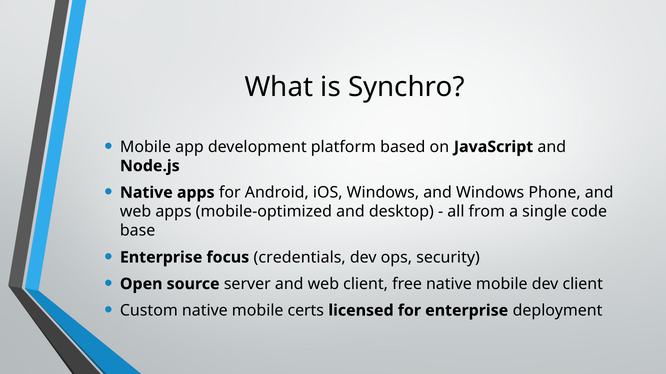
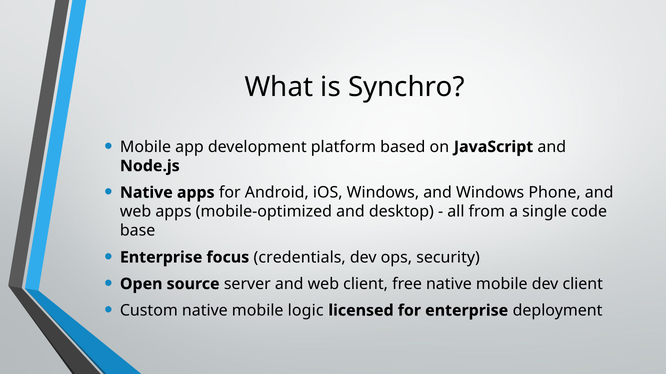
certs: certs -> logic
